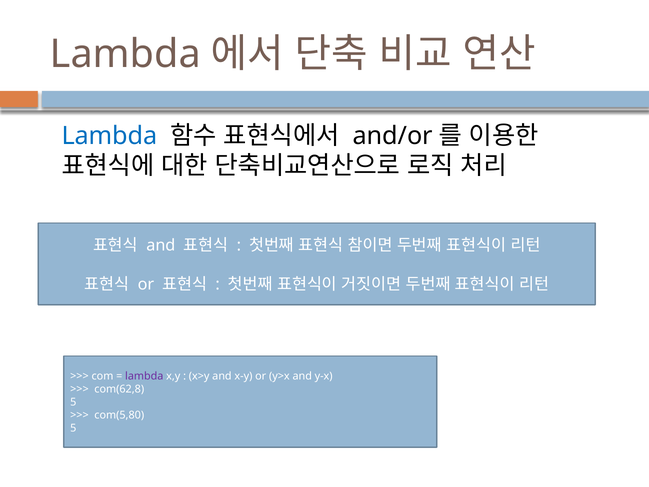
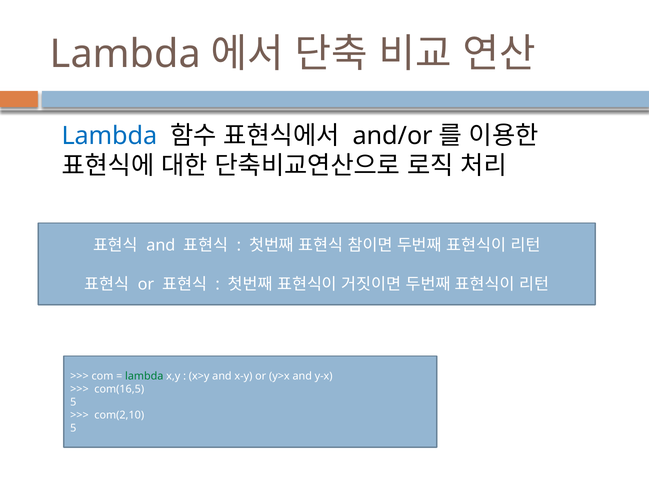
lambda at (144, 376) colour: purple -> green
com(62,8: com(62,8 -> com(16,5
com(5,80: com(5,80 -> com(2,10
